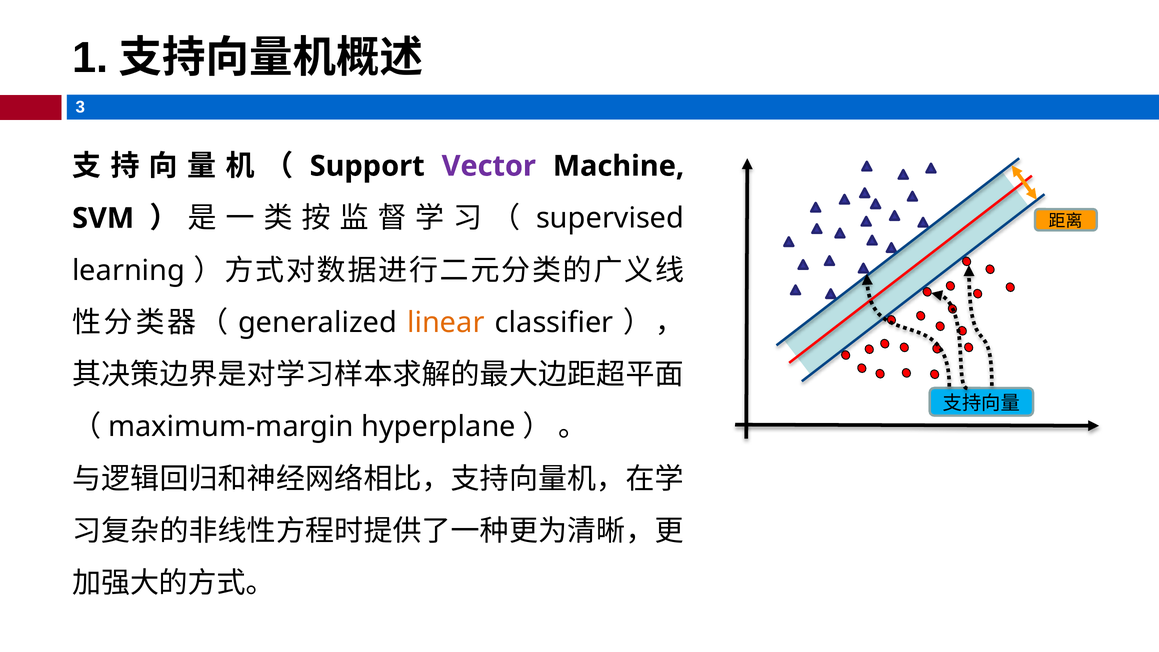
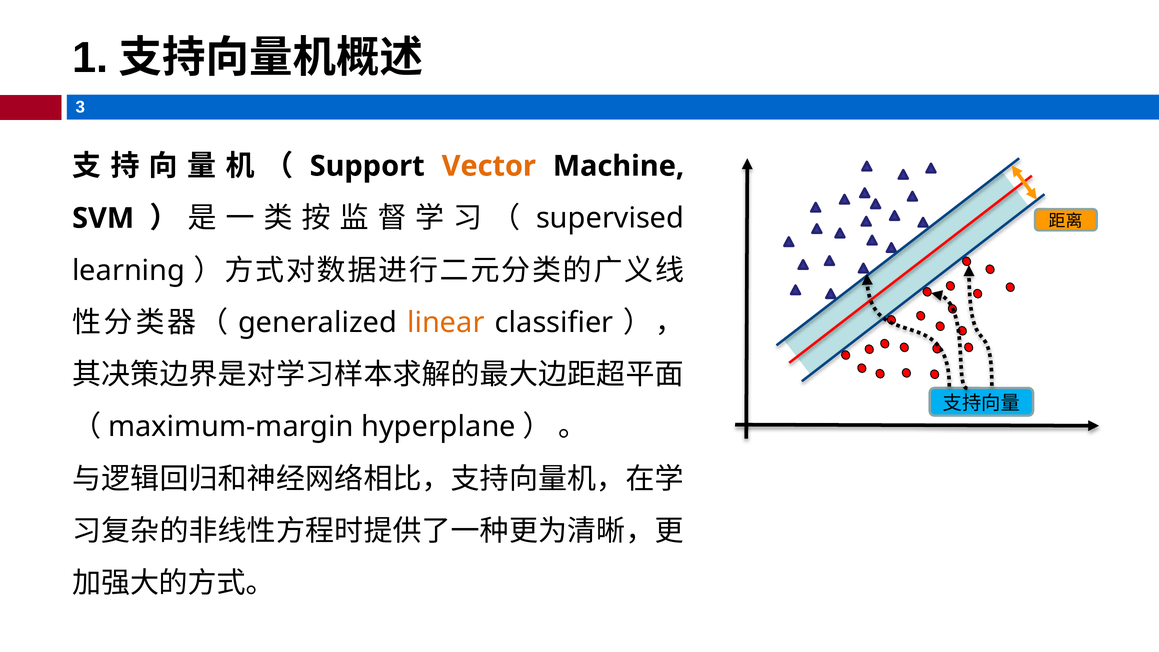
Vector colour: purple -> orange
